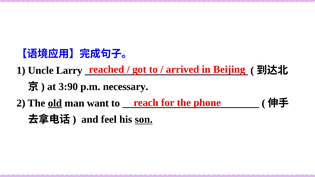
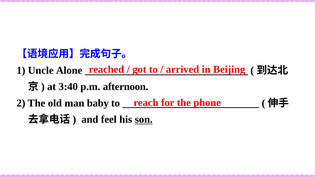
Larry: Larry -> Alone
3:90: 3:90 -> 3:40
necessary: necessary -> afternoon
old underline: present -> none
want: want -> baby
